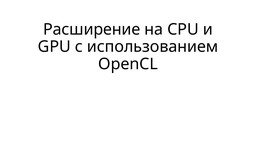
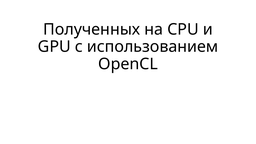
Расширение: Расширение -> Полученных
